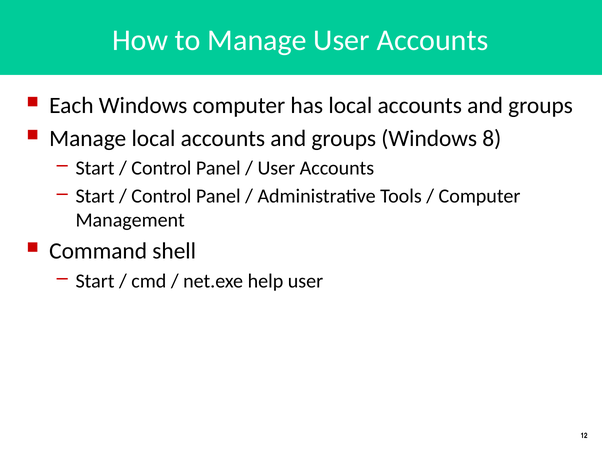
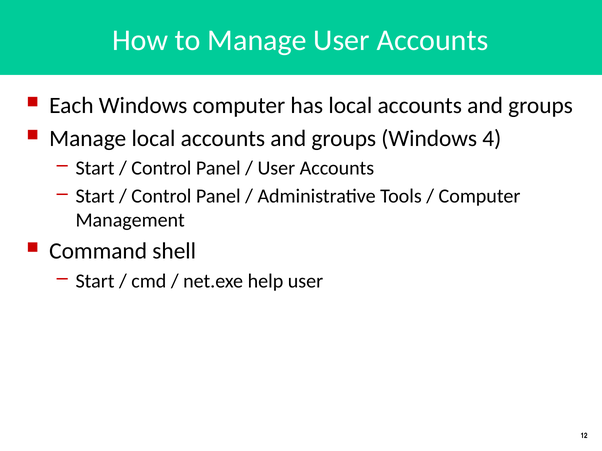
8: 8 -> 4
